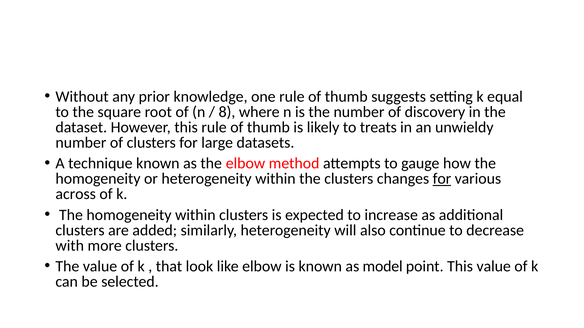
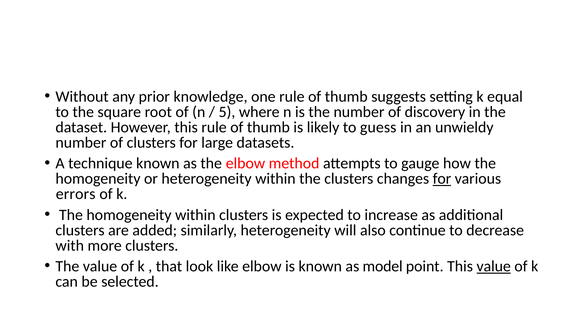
8: 8 -> 5
treats: treats -> guess
across: across -> errors
value at (494, 267) underline: none -> present
